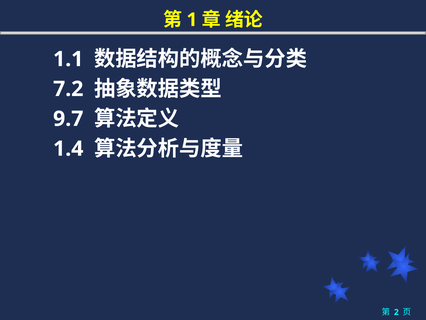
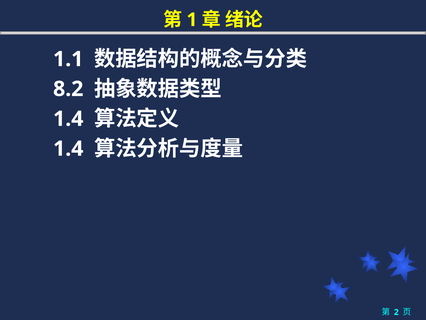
7.2: 7.2 -> 8.2
9.7 at (68, 119): 9.7 -> 1.4
